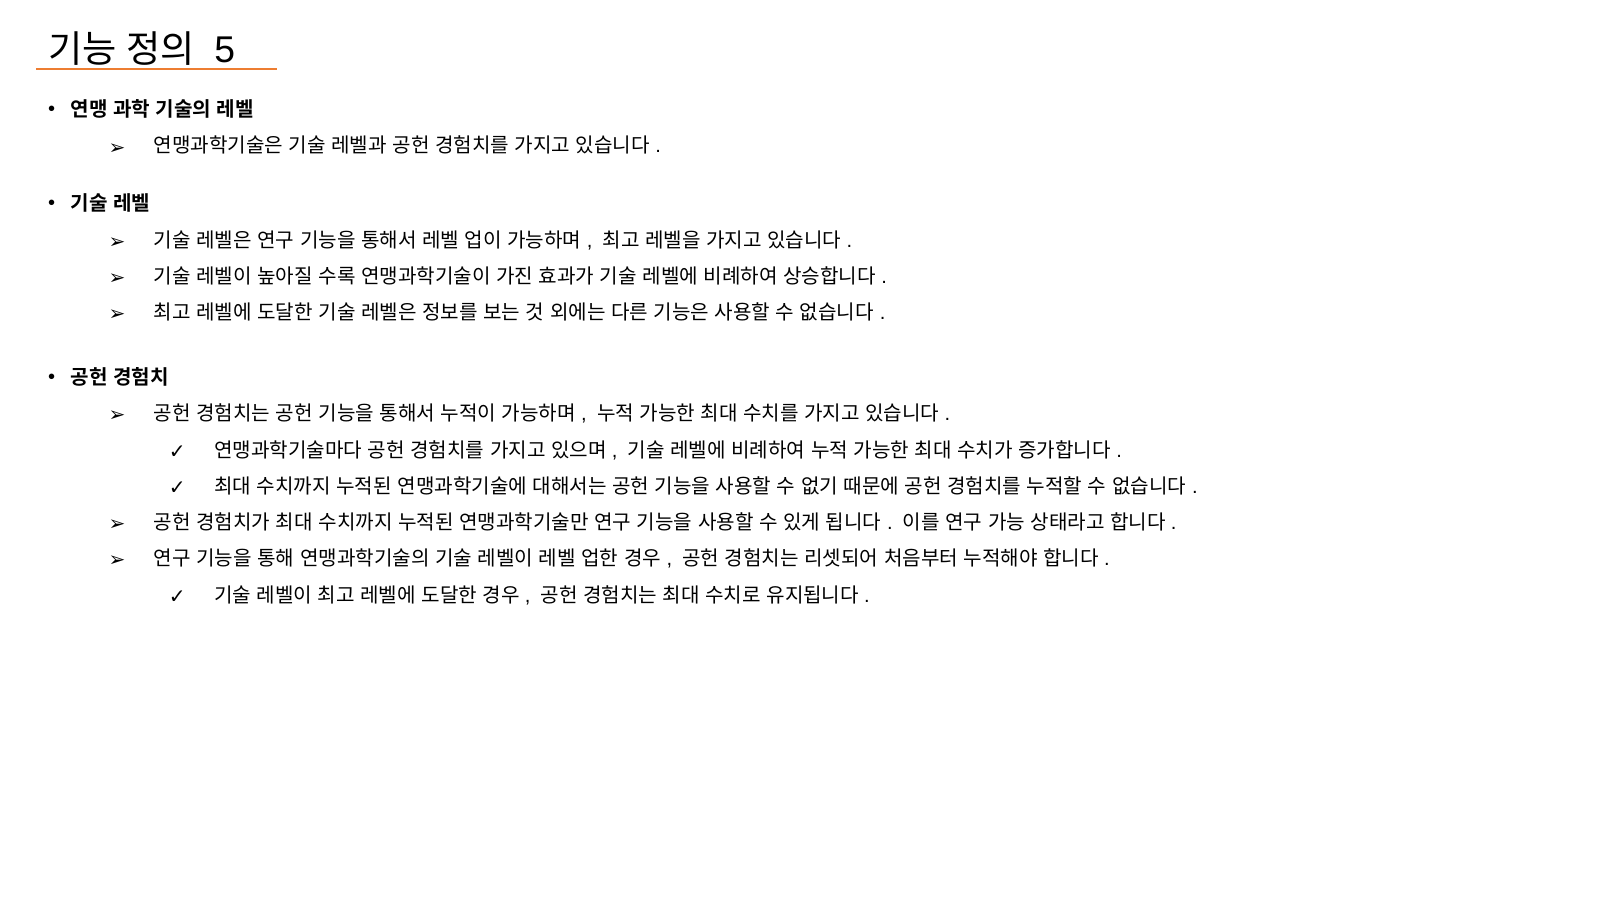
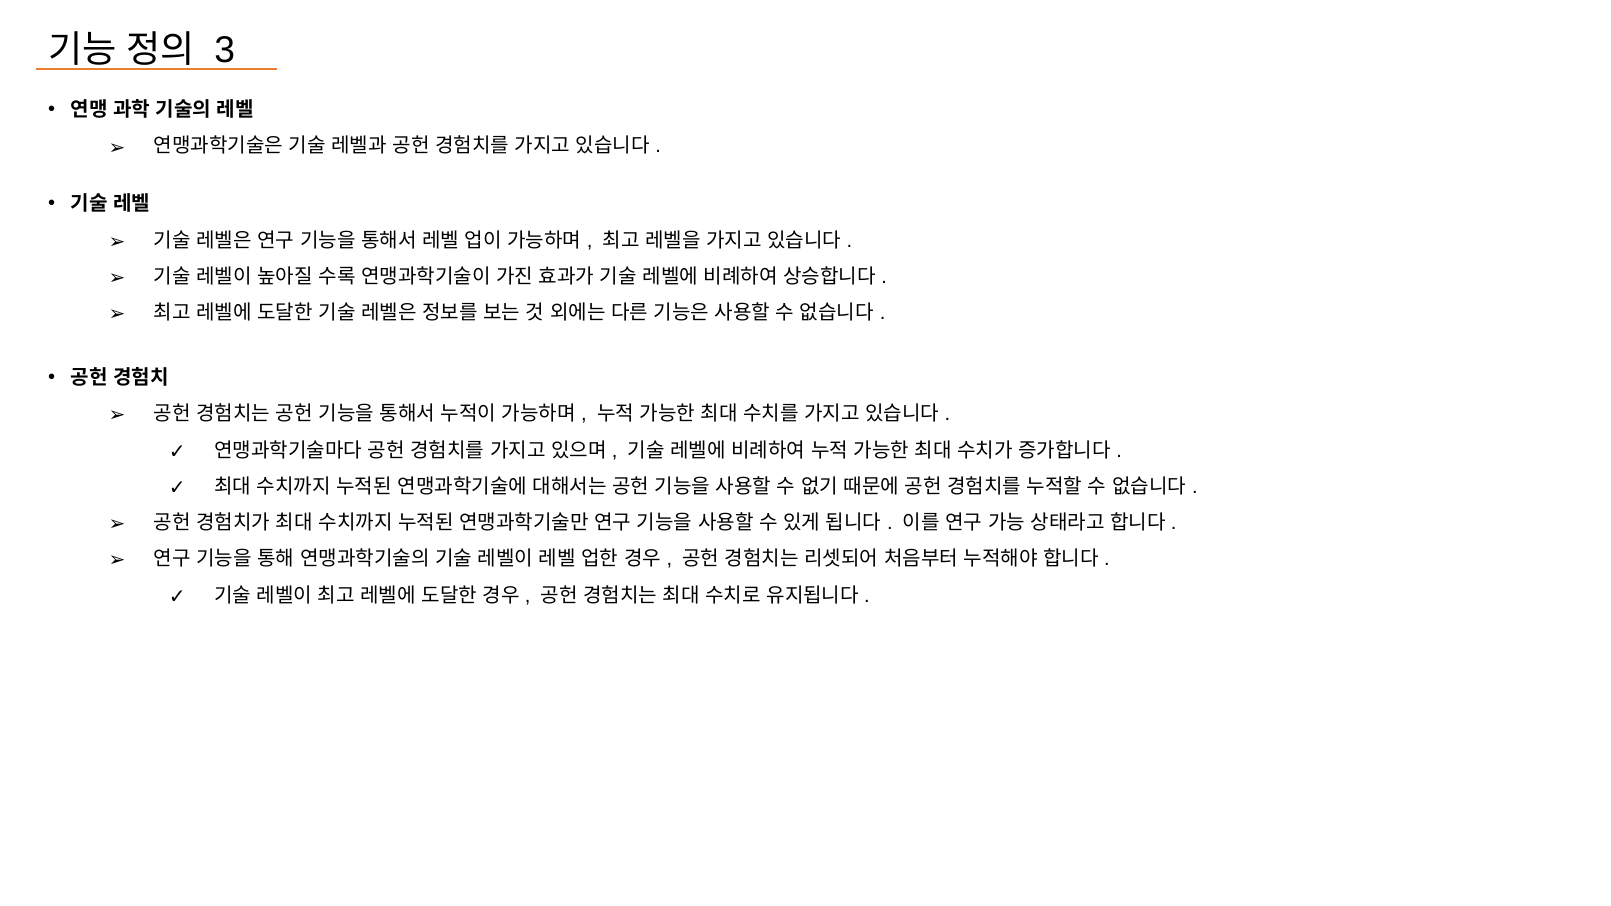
5: 5 -> 3
